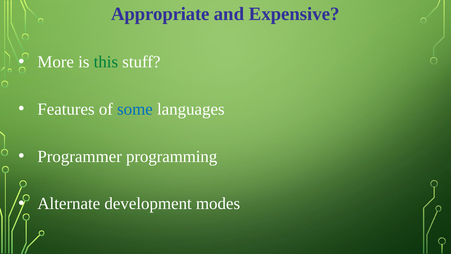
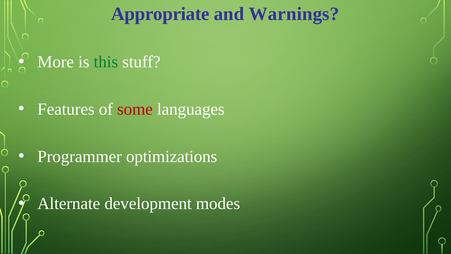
Expensive: Expensive -> Warnings
some colour: blue -> red
programming: programming -> optimizations
